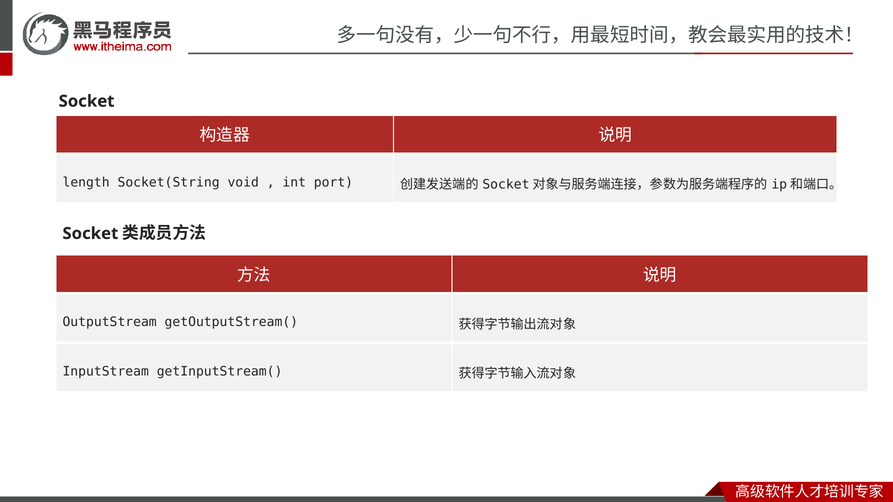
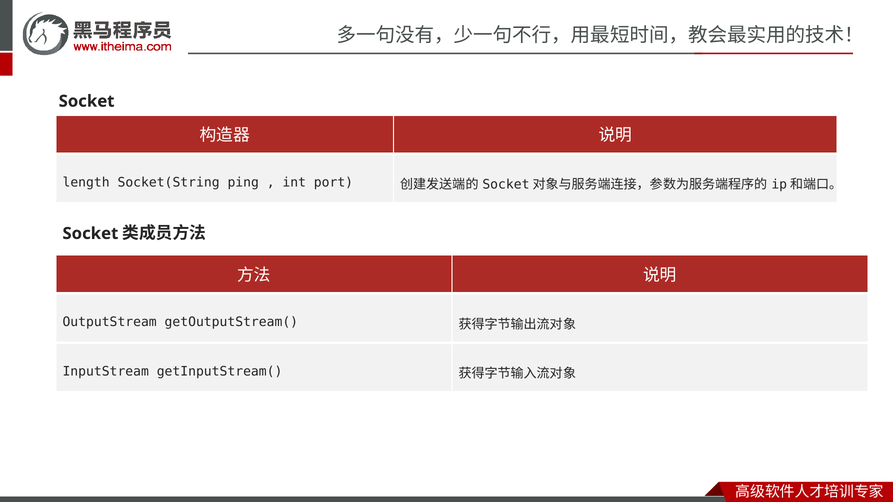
void: void -> ping
